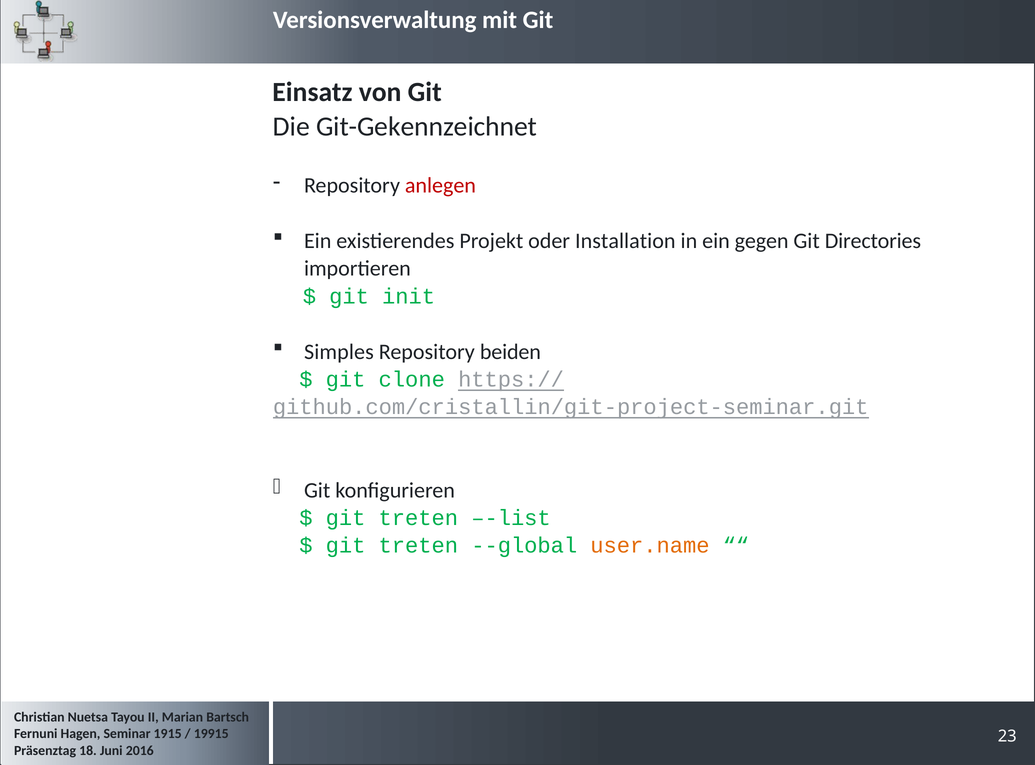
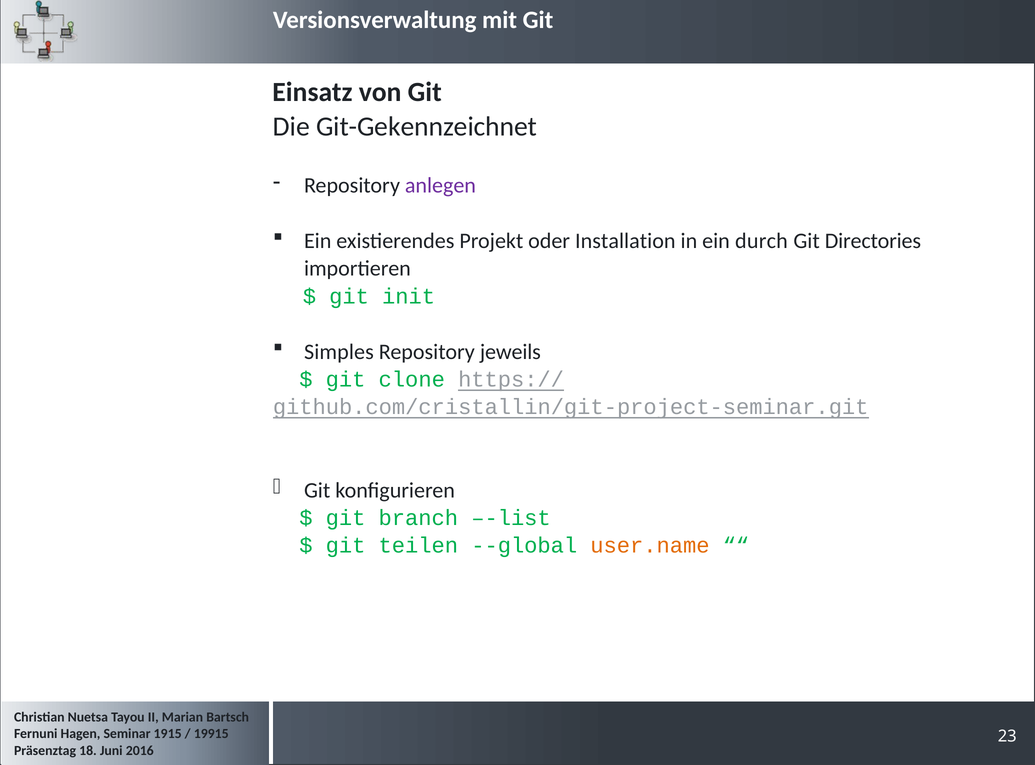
anlegen colour: red -> purple
gegen: gegen -> durch
beiden: beiden -> jeweils
treten at (418, 518): treten -> branch
treten at (418, 545): treten -> teilen
